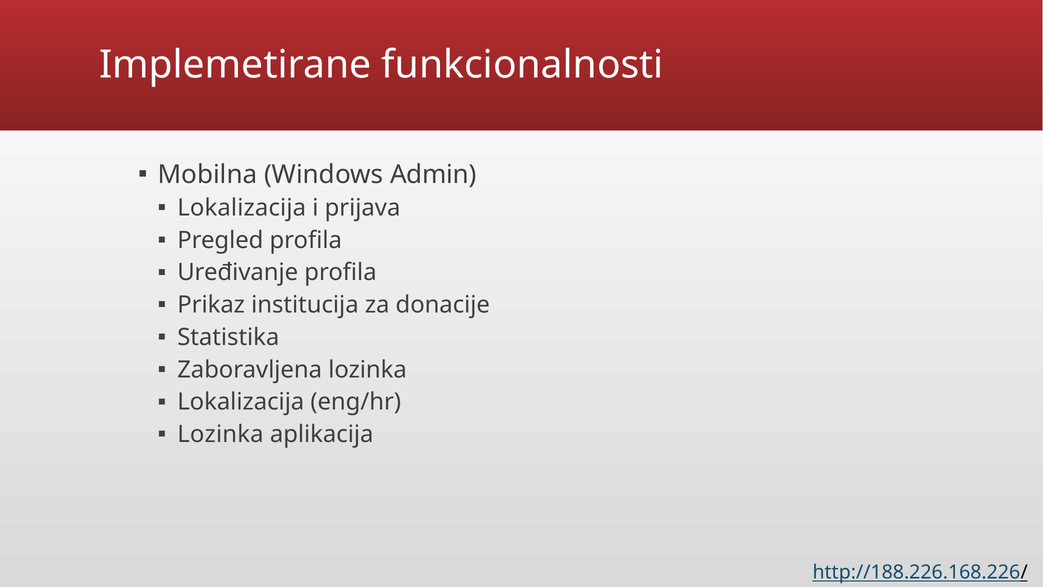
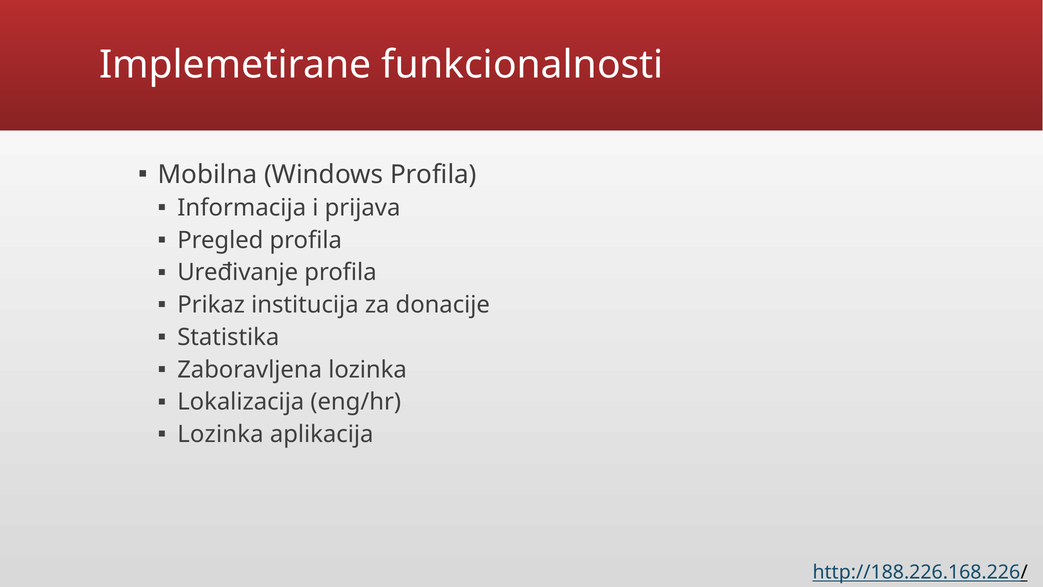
Windows Admin: Admin -> Profila
Lokalizacija at (242, 208): Lokalizacija -> Informacija
